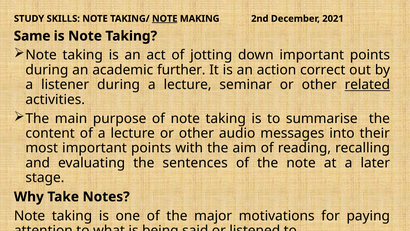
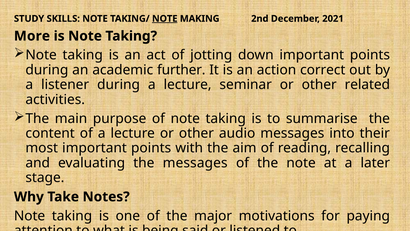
Same: Same -> More
related underline: present -> none
the sentences: sentences -> messages
